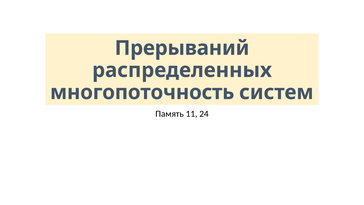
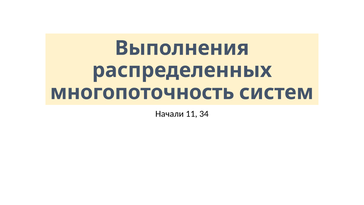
Прерываний: Прерываний -> Выполнения
Память: Память -> Начали
24: 24 -> 34
